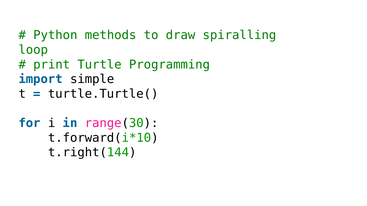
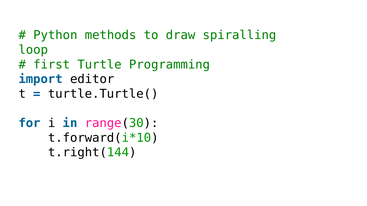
print: print -> first
simple: simple -> editor
